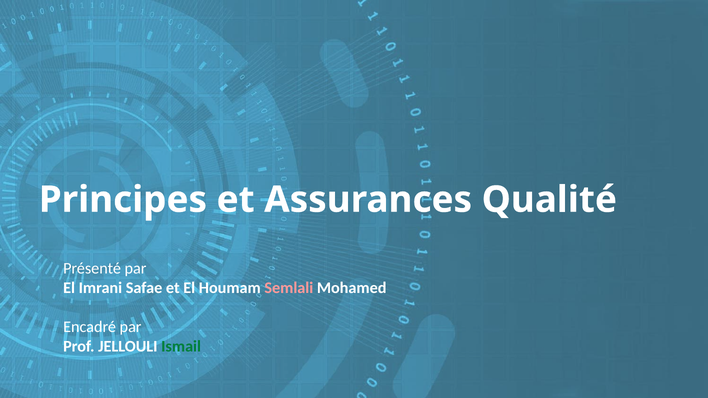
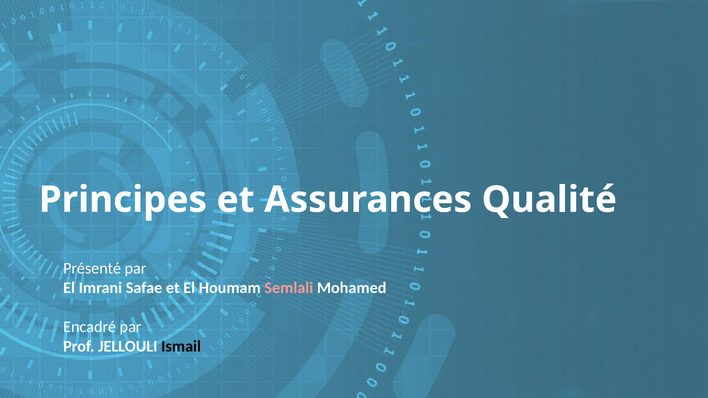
Ismail colour: green -> black
